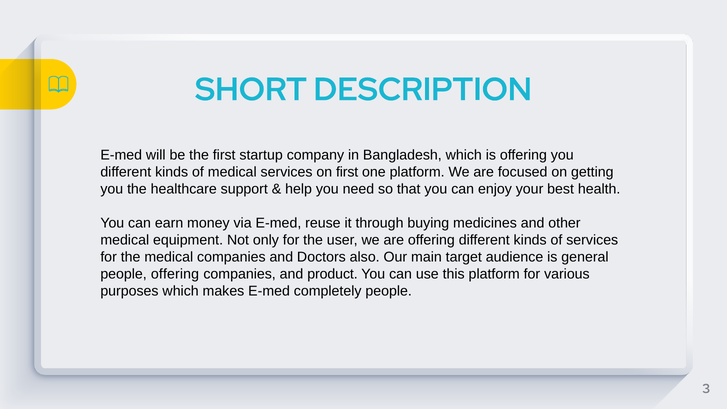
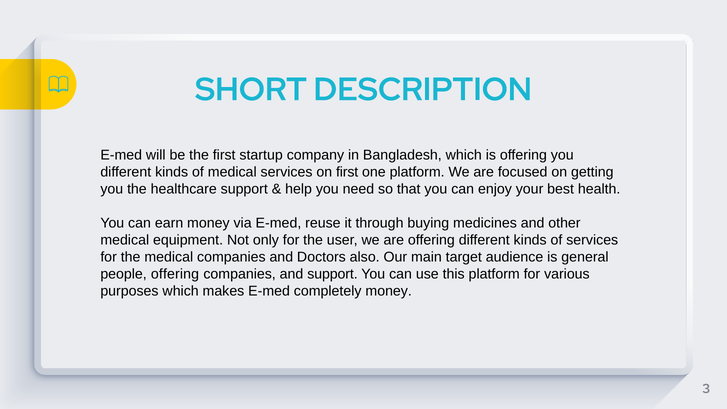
and product: product -> support
completely people: people -> money
